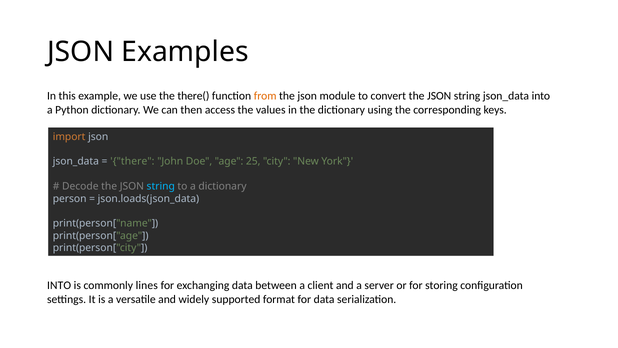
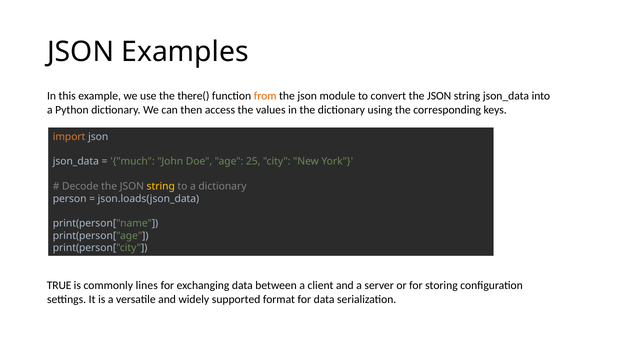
there: there -> much
string at (161, 186) colour: light blue -> yellow
INTO at (59, 285): INTO -> TRUE
